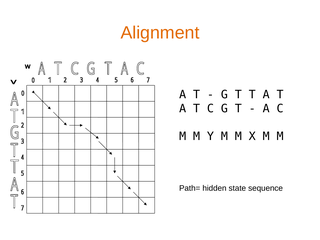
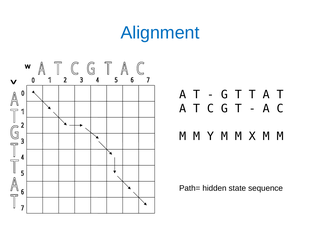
Alignment colour: orange -> blue
